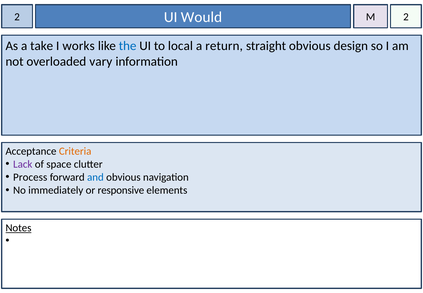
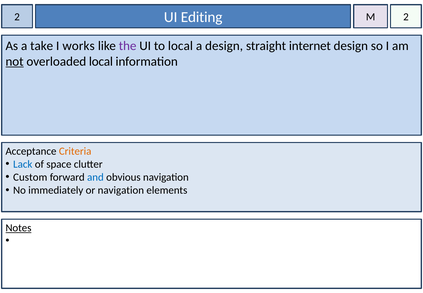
Would: Would -> Editing
the colour: blue -> purple
a return: return -> design
straight obvious: obvious -> internet
not underline: none -> present
overloaded vary: vary -> local
Lack colour: purple -> blue
Process: Process -> Custom
or responsive: responsive -> navigation
